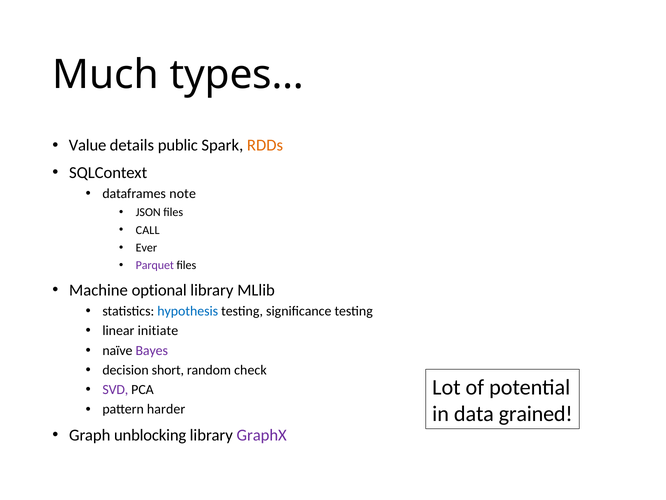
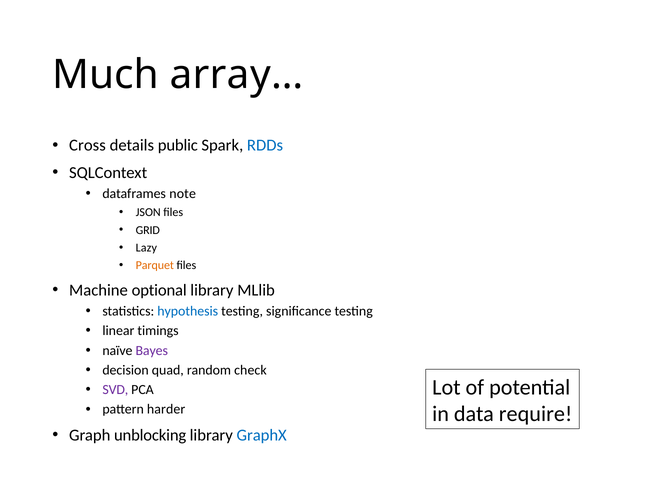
types…: types… -> array…
Value: Value -> Cross
RDDs colour: orange -> blue
CALL: CALL -> GRID
Ever: Ever -> Lazy
Parquet colour: purple -> orange
initiate: initiate -> timings
short: short -> quad
grained: grained -> require
GraphX colour: purple -> blue
